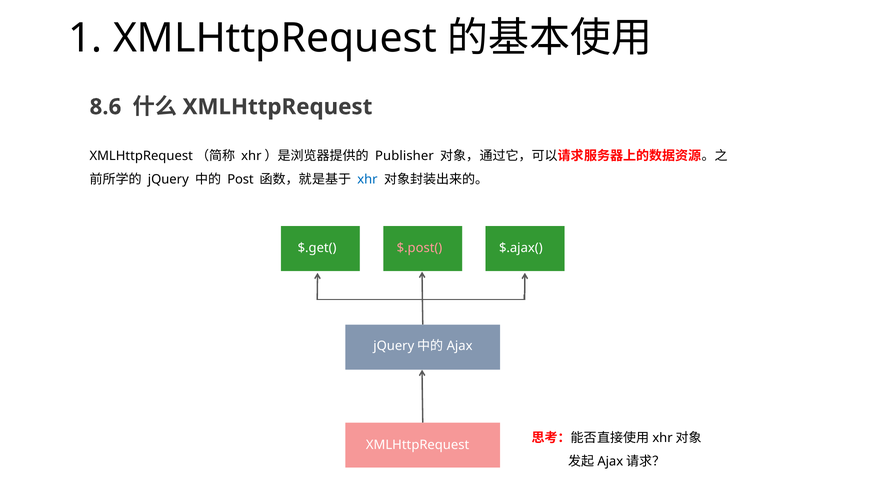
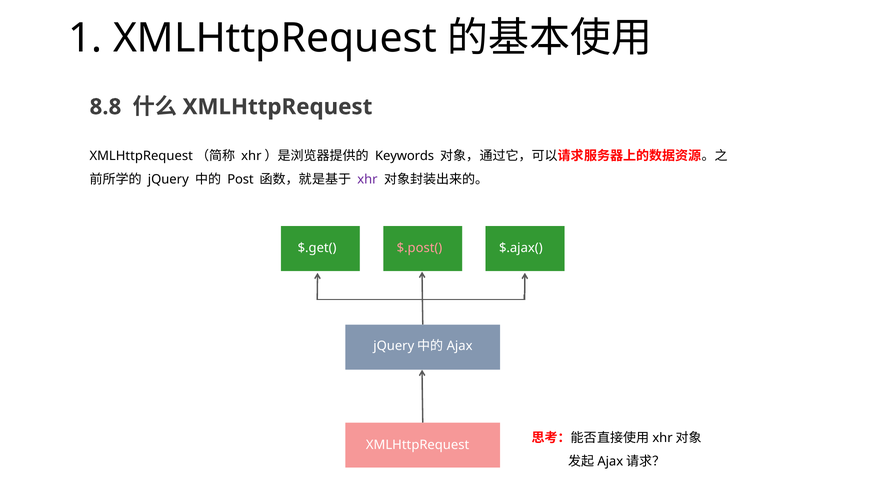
8.6: 8.6 -> 8.8
Publisher: Publisher -> Keywords
xhr colour: blue -> purple
